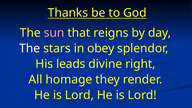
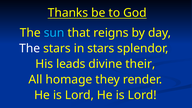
sun colour: pink -> light blue
in obey: obey -> stars
right: right -> their
